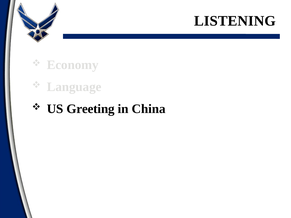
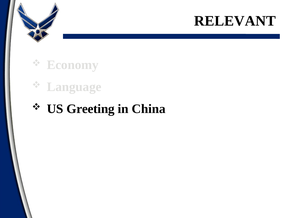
LISTENING: LISTENING -> RELEVANT
